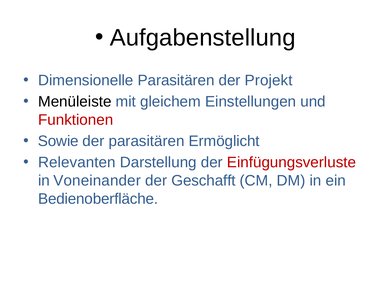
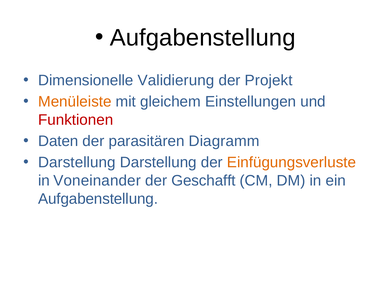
Dimensionelle Parasitären: Parasitären -> Validierung
Menüleiste colour: black -> orange
Sowie: Sowie -> Daten
Ermöglicht: Ermöglicht -> Diagramm
Relevanten at (77, 163): Relevanten -> Darstellung
Einfügungsverluste colour: red -> orange
Bedienoberfläche at (98, 199): Bedienoberfläche -> Aufgabenstellung
